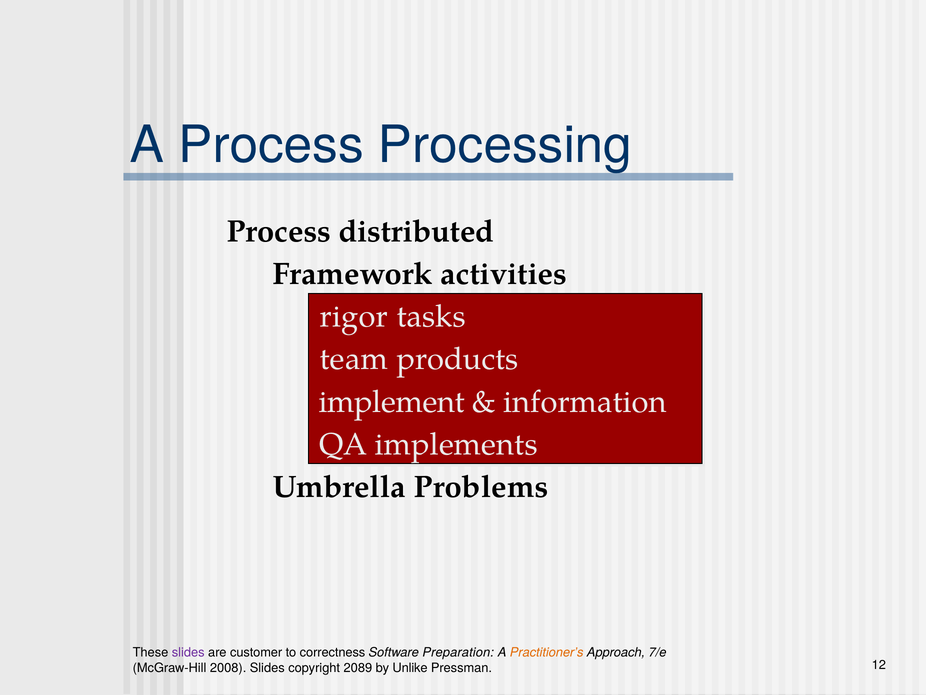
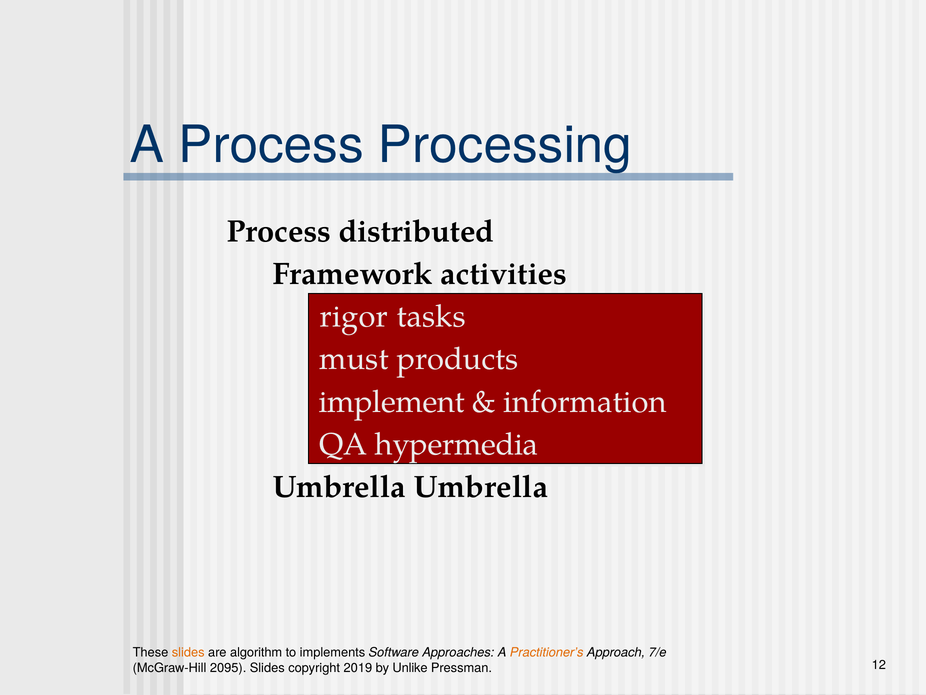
team: team -> must
implements: implements -> hypermedia
Umbrella Problems: Problems -> Umbrella
slides at (188, 652) colour: purple -> orange
customer: customer -> algorithm
correctness: correctness -> implements
Preparation: Preparation -> Approaches
2008: 2008 -> 2095
2089: 2089 -> 2019
